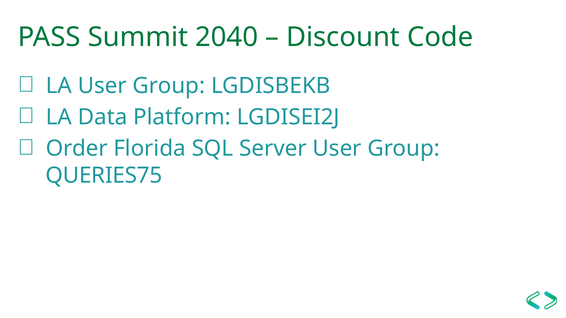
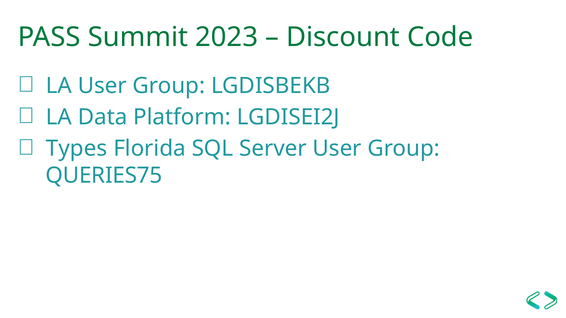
2040: 2040 -> 2023
Order: Order -> Types
